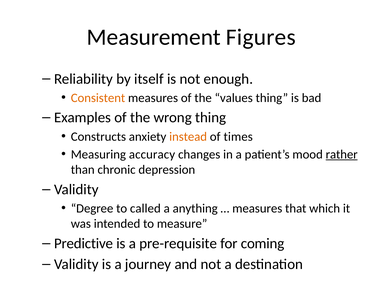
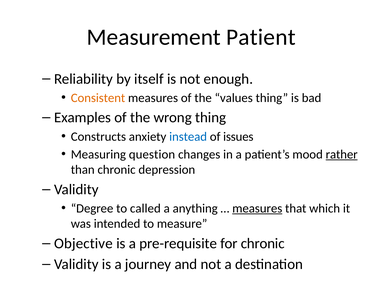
Figures: Figures -> Patient
instead colour: orange -> blue
times: times -> issues
accuracy: accuracy -> question
measures at (257, 209) underline: none -> present
Predictive: Predictive -> Objective
for coming: coming -> chronic
